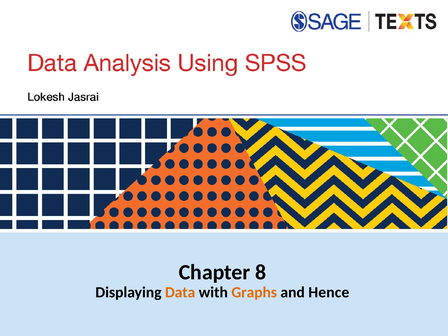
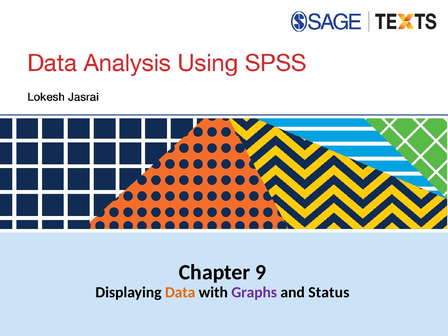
8: 8 -> 9
Graphs colour: orange -> purple
Hence: Hence -> Status
